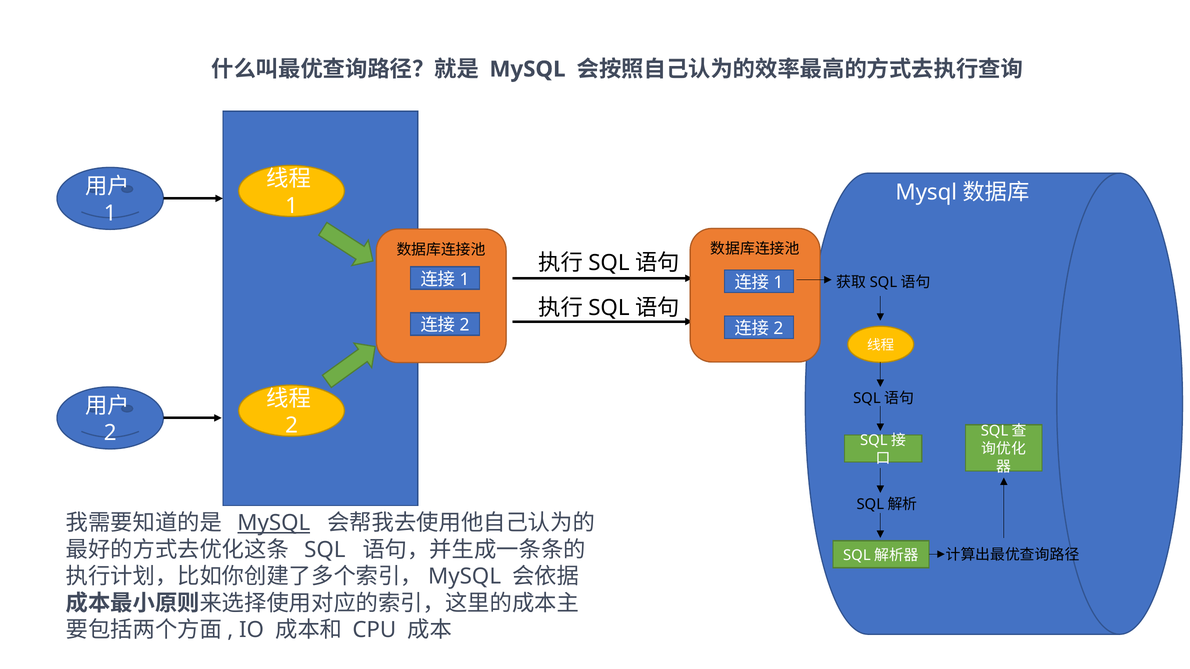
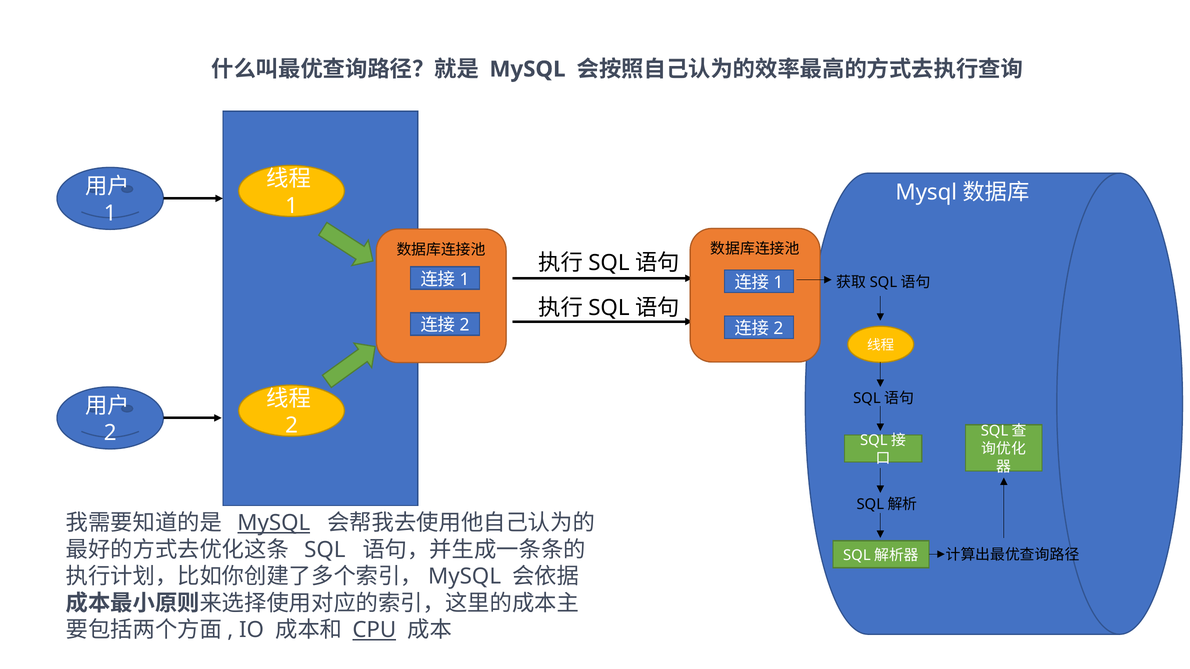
CPU underline: none -> present
